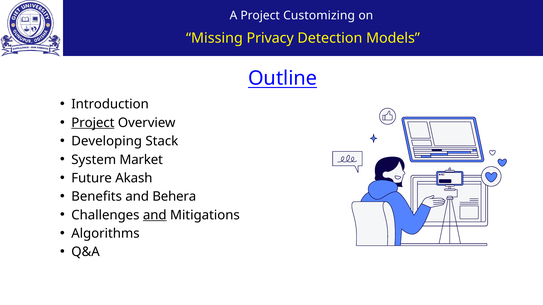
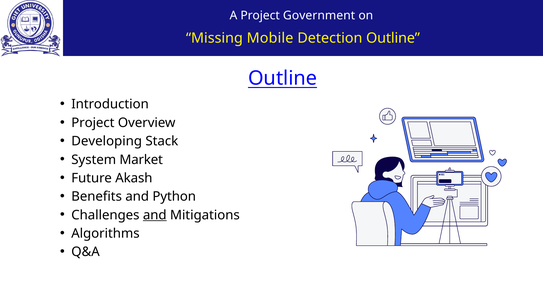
Customizing: Customizing -> Government
Privacy: Privacy -> Mobile
Detection Models: Models -> Outline
Project at (93, 123) underline: present -> none
Behera: Behera -> Python
